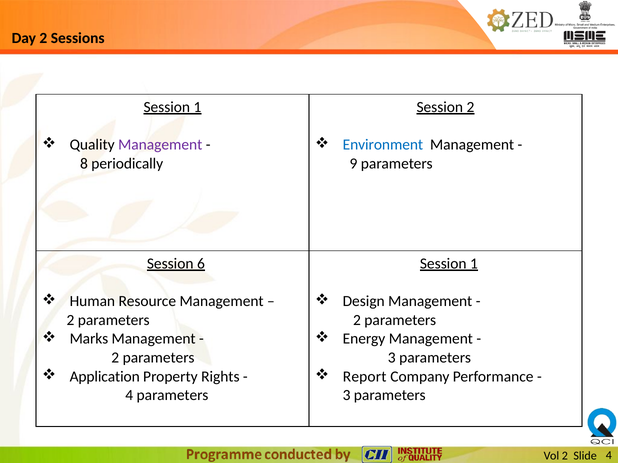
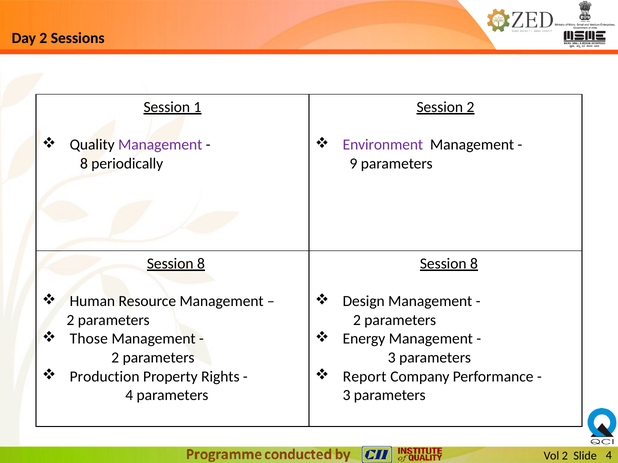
Environment colour: blue -> purple
6 at (201, 264): 6 -> 8
1 at (474, 264): 1 -> 8
Marks: Marks -> Those
Application: Application -> Production
